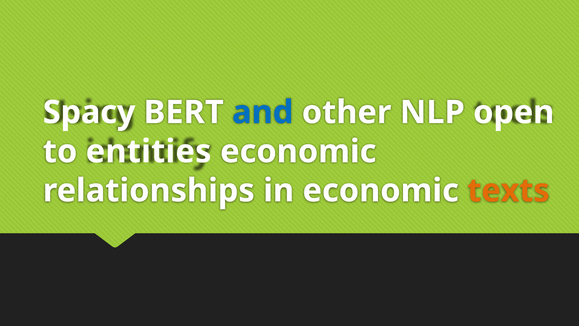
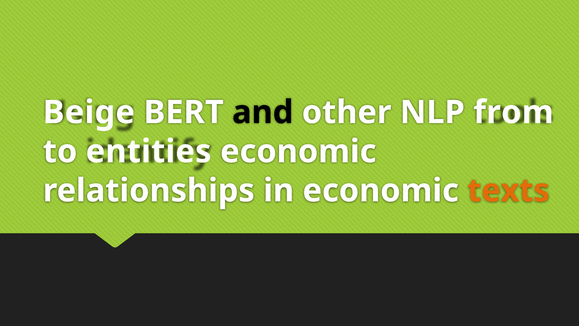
Spacy: Spacy -> Beige
and colour: blue -> black
open: open -> from
